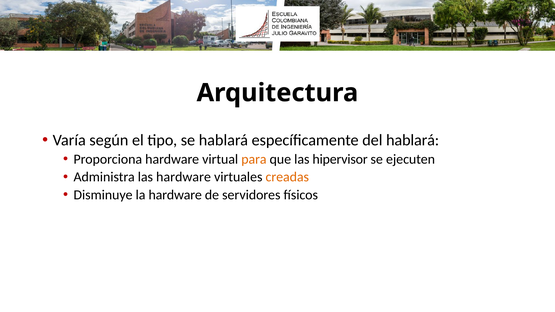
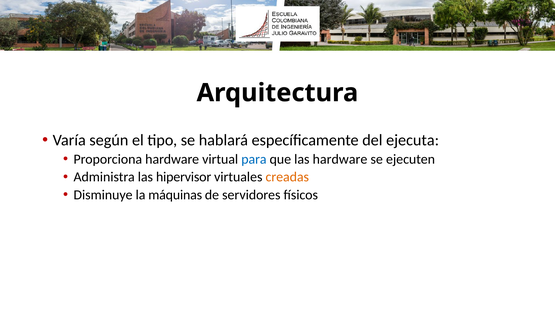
del hablará: hablará -> ejecuta
para colour: orange -> blue
las hipervisor: hipervisor -> hardware
las hardware: hardware -> hipervisor
la hardware: hardware -> máquinas
